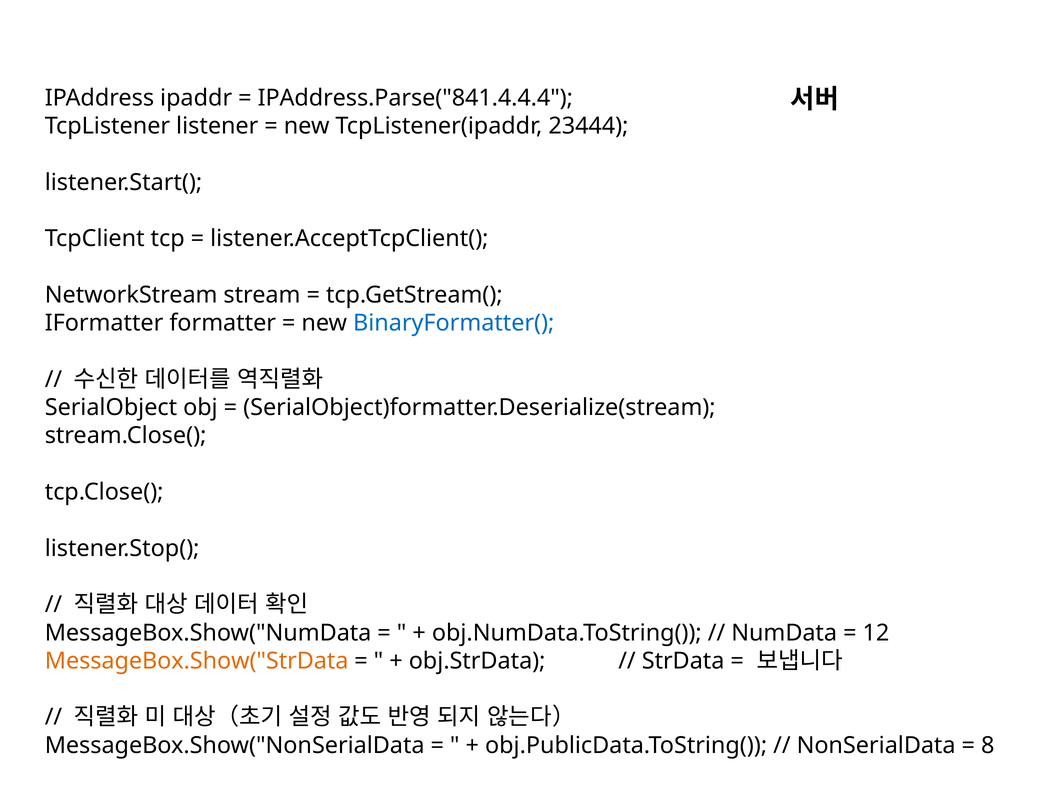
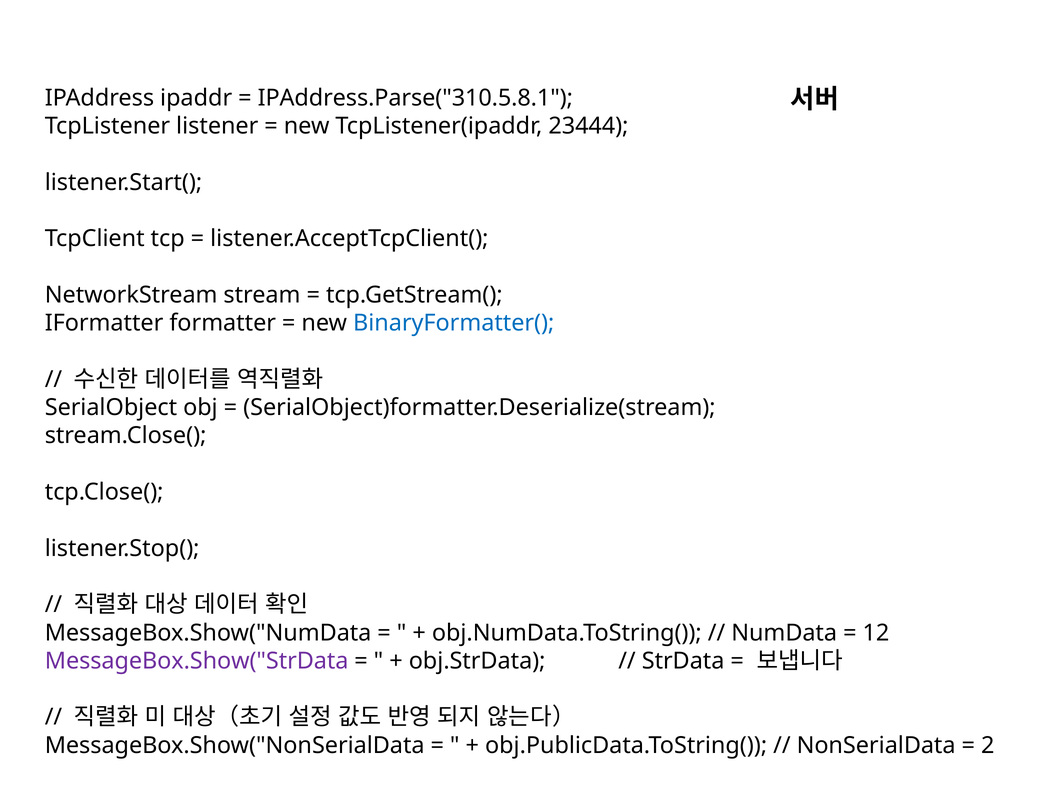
IPAddress.Parse("841.4.4.4: IPAddress.Parse("841.4.4.4 -> IPAddress.Parse("310.5.8.1
MessageBox.Show("StrData colour: orange -> purple
8: 8 -> 2
